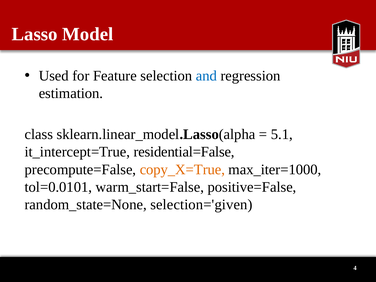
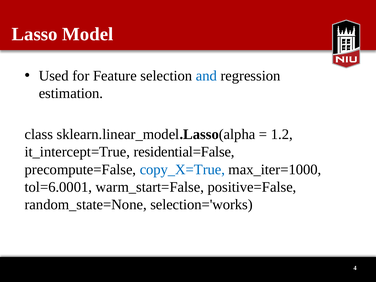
5.1: 5.1 -> 1.2
copy_X=True colour: orange -> blue
tol=0.0101: tol=0.0101 -> tol=6.0001
selection='given: selection='given -> selection='works
